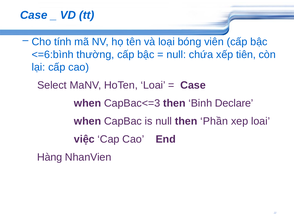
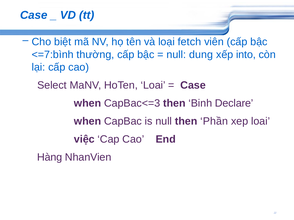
tính: tính -> biệt
bóng: bóng -> fetch
<=6:bình: <=6:bình -> <=7:bình
chứa: chứa -> dung
tiên: tiên -> into
